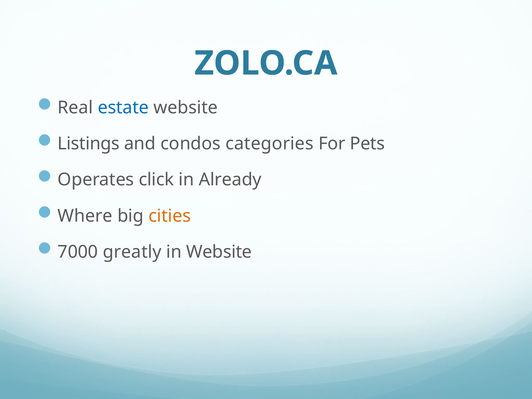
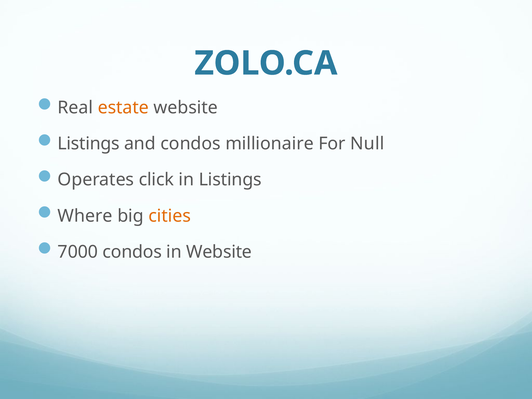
estate colour: blue -> orange
categories: categories -> millionaire
Pets: Pets -> Null
in Already: Already -> Listings
7000 greatly: greatly -> condos
